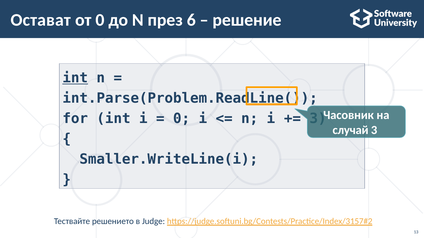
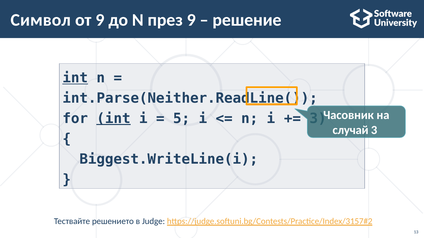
Остават: Остават -> Символ
от 0: 0 -> 9
през 6: 6 -> 9
int.Parse(Problem.ReadLine(: int.Parse(Problem.ReadLine( -> int.Parse(Neither.ReadLine(
int at (114, 119) underline: none -> present
0 at (182, 119): 0 -> 5
Smaller.WriteLine(i: Smaller.WriteLine(i -> Biggest.WriteLine(i
